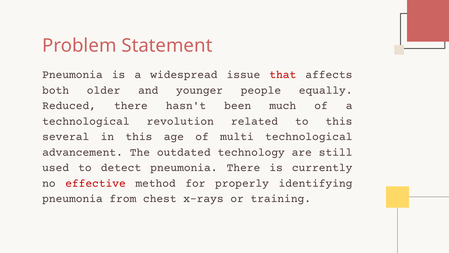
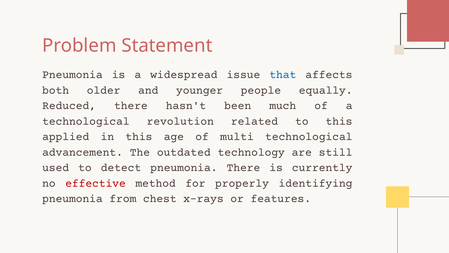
that colour: red -> blue
several: several -> applied
training: training -> features
